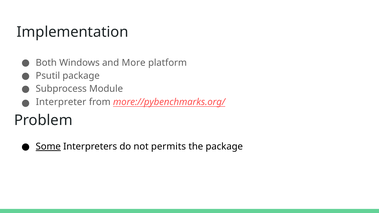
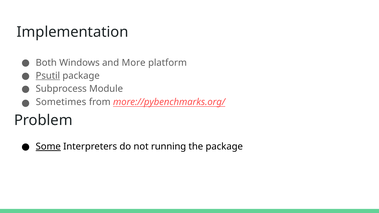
Psutil underline: none -> present
Interpreter: Interpreter -> Sometimes
permits: permits -> running
